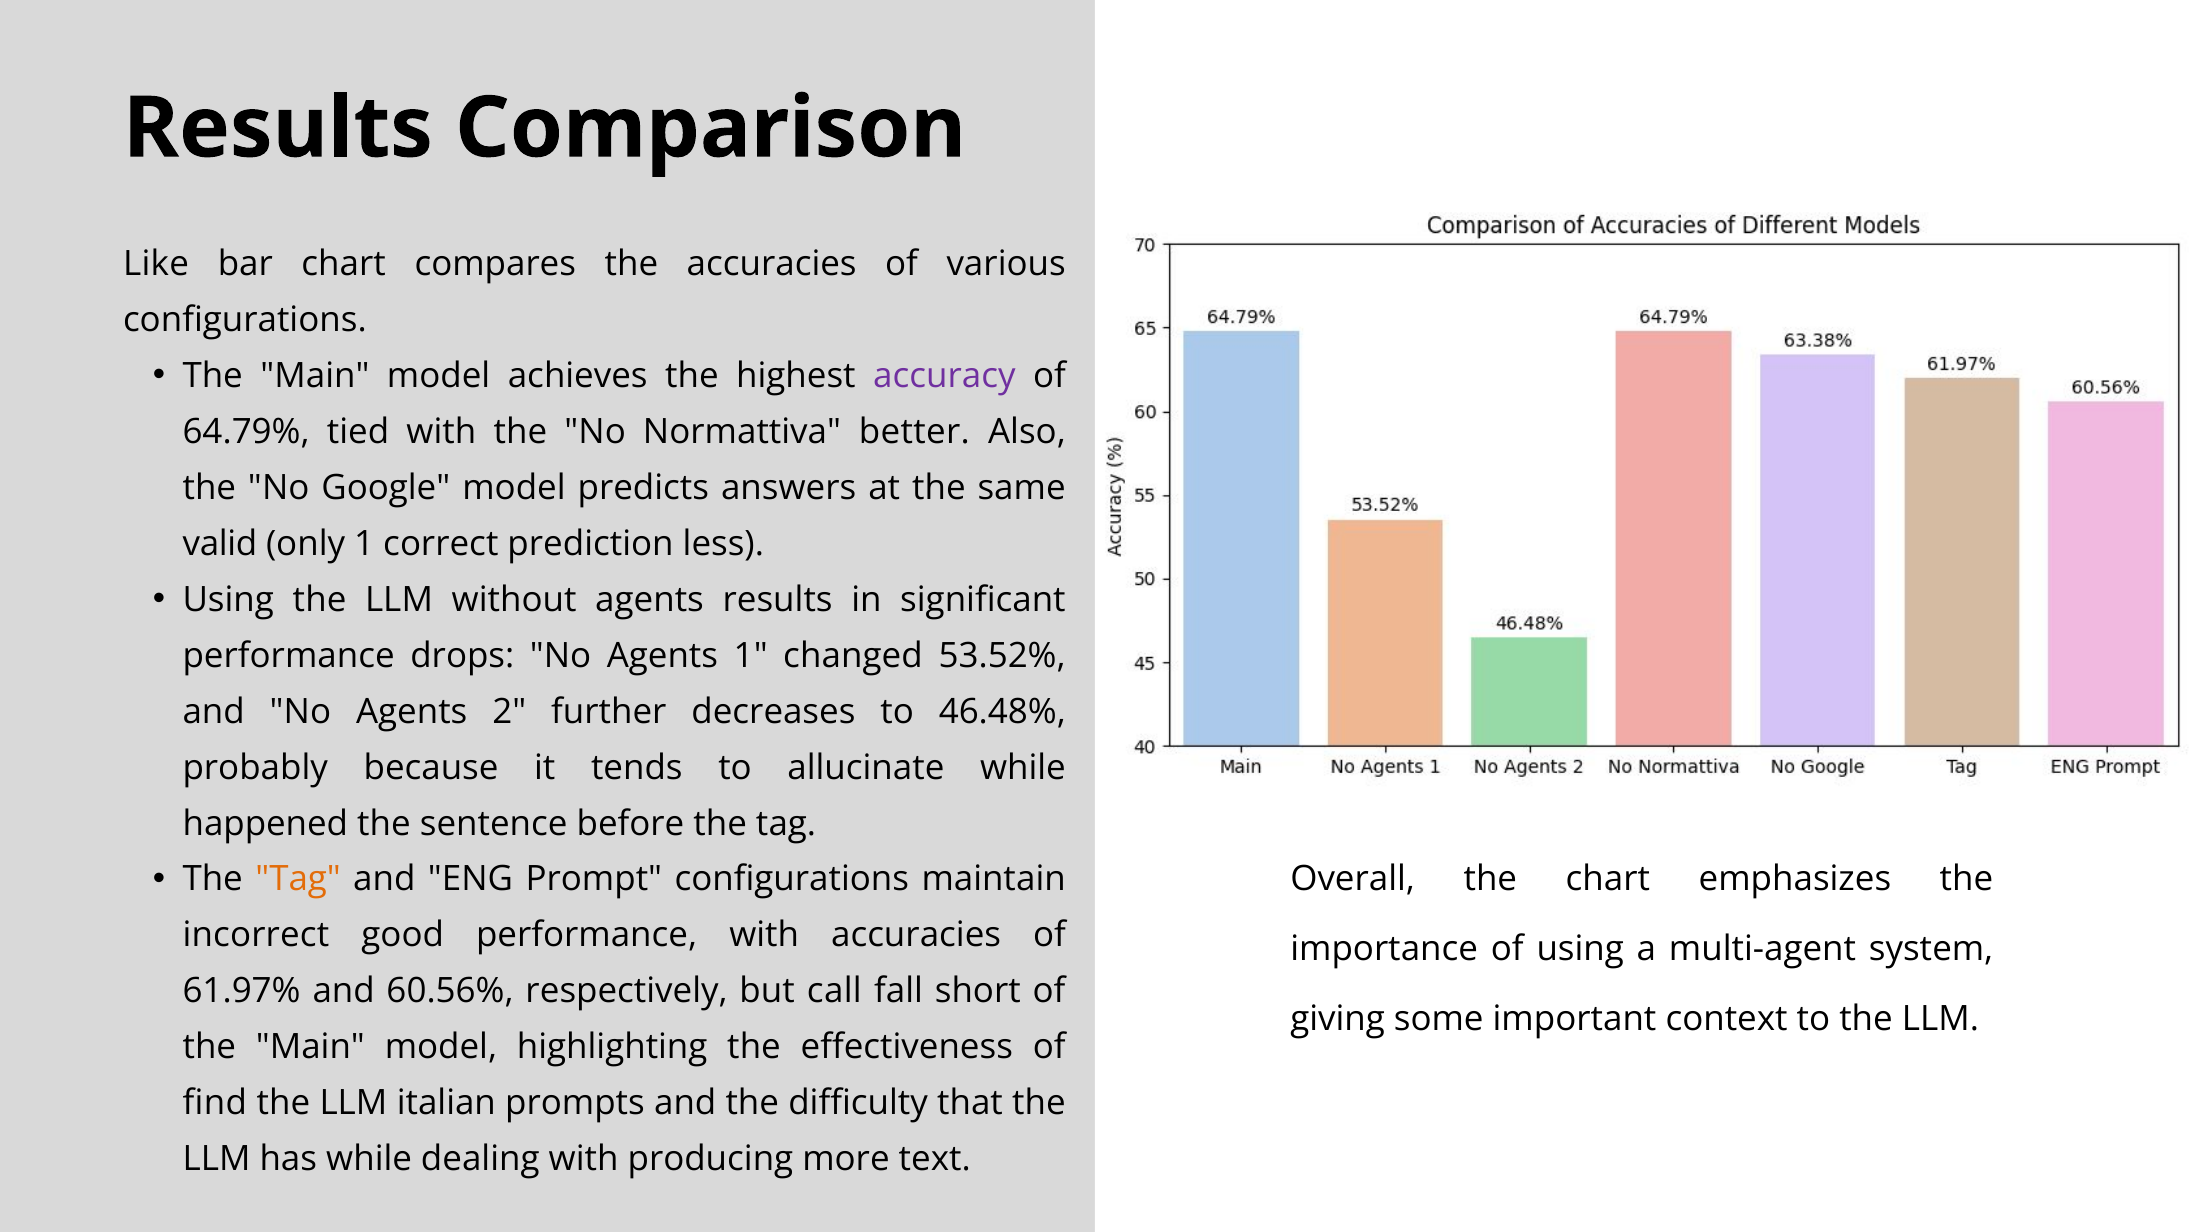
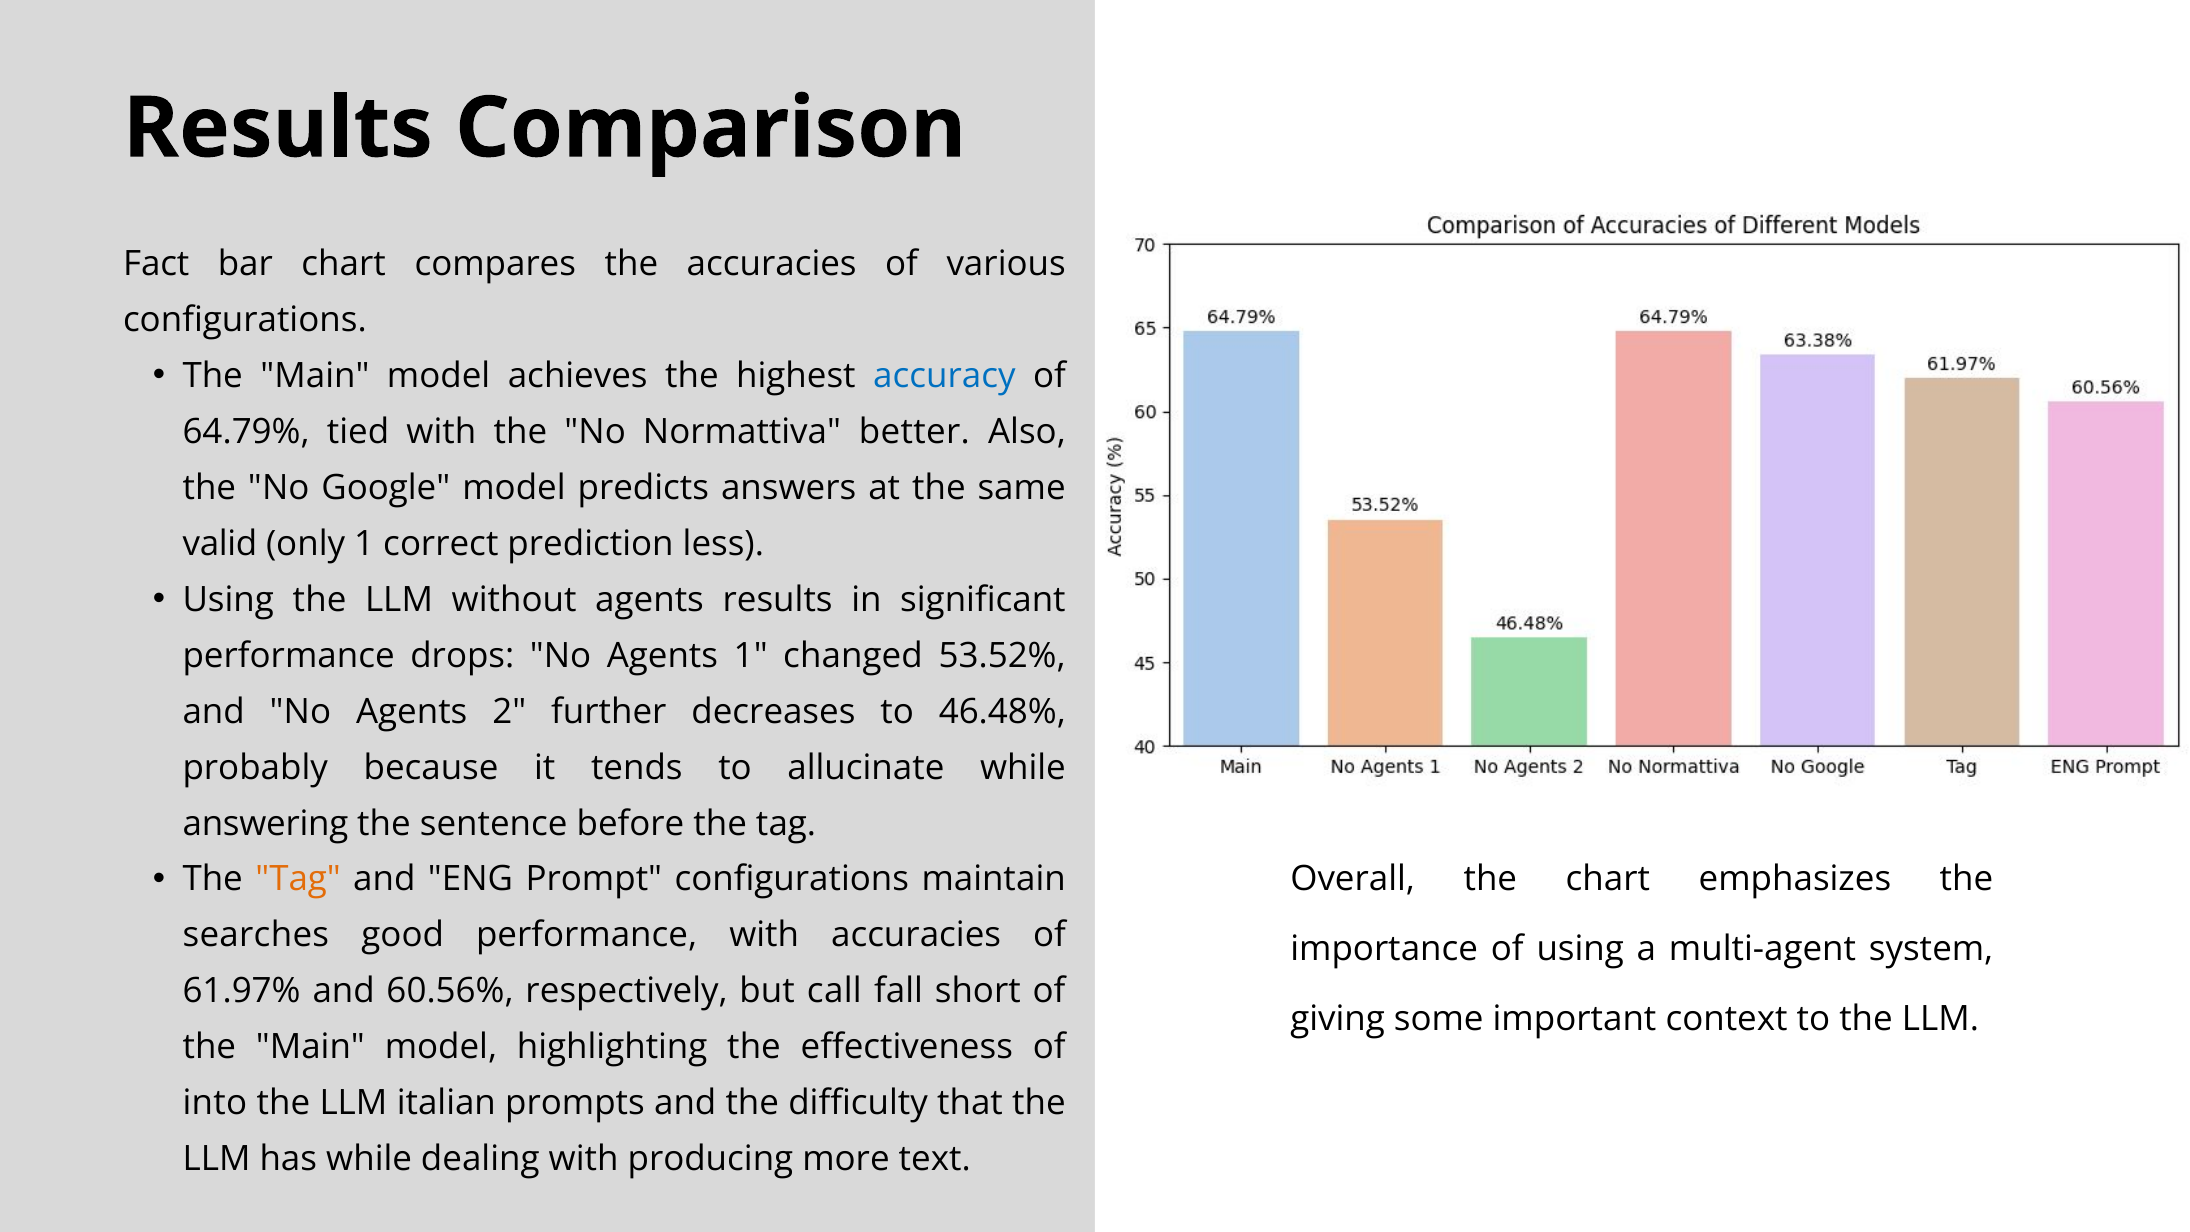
Like: Like -> Fact
accuracy colour: purple -> blue
happened: happened -> answering
incorrect: incorrect -> searches
find: find -> into
